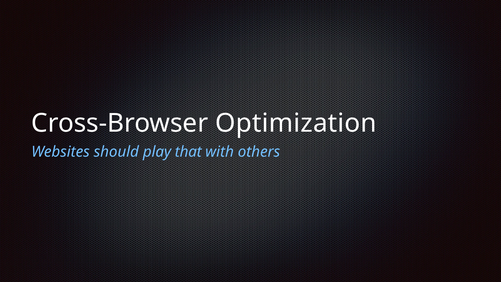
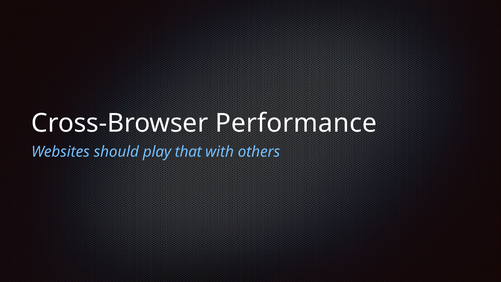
Optimization: Optimization -> Performance
